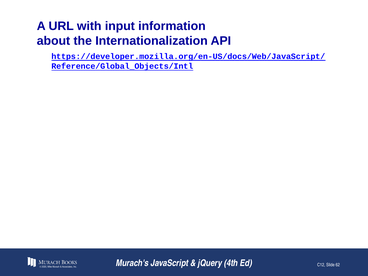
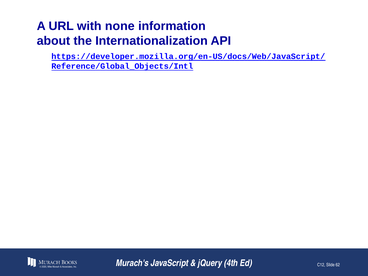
input: input -> none
